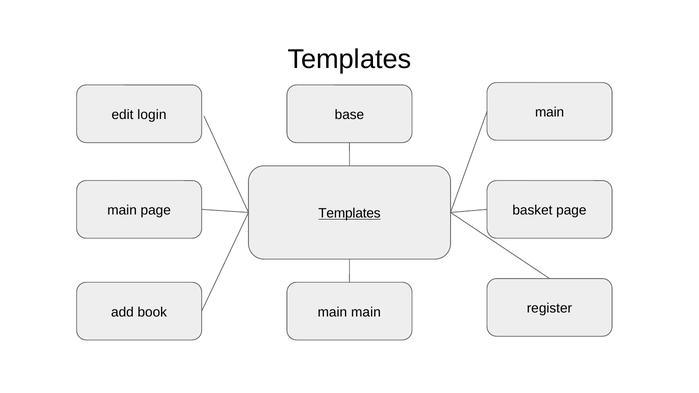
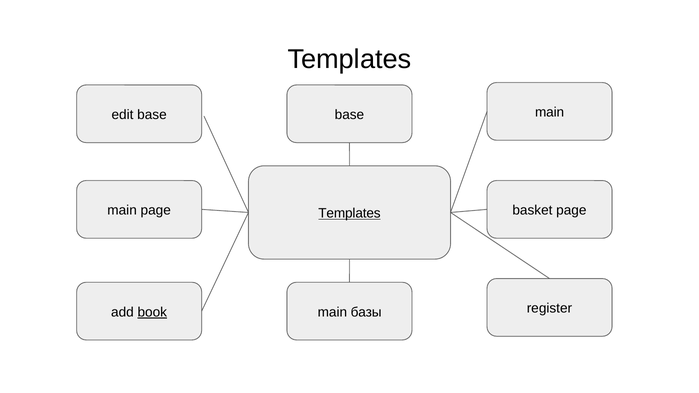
edit login: login -> base
book underline: none -> present
main main: main -> базы
